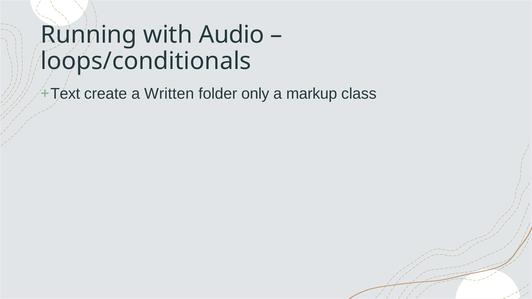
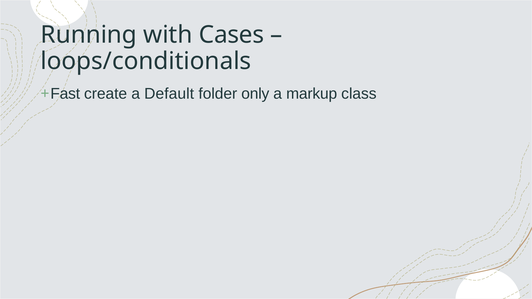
Audio: Audio -> Cases
Text: Text -> Fast
Written: Written -> Default
